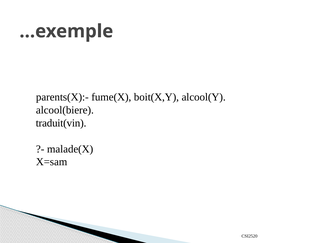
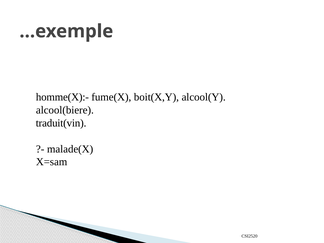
parents(X):-: parents(X):- -> homme(X):-
